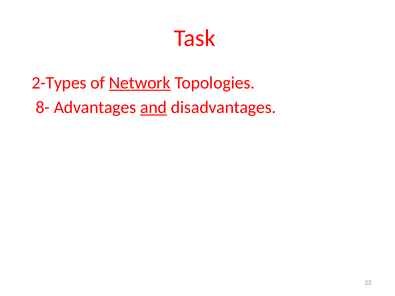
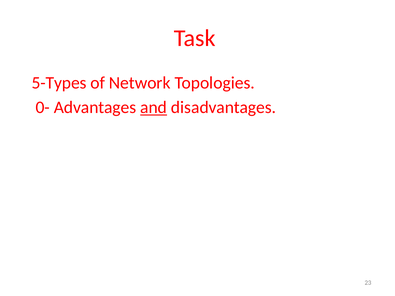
2-Types: 2-Types -> 5-Types
Network underline: present -> none
8-: 8- -> 0-
